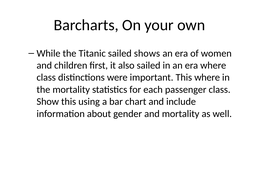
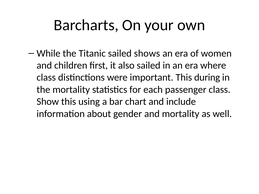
This where: where -> during
